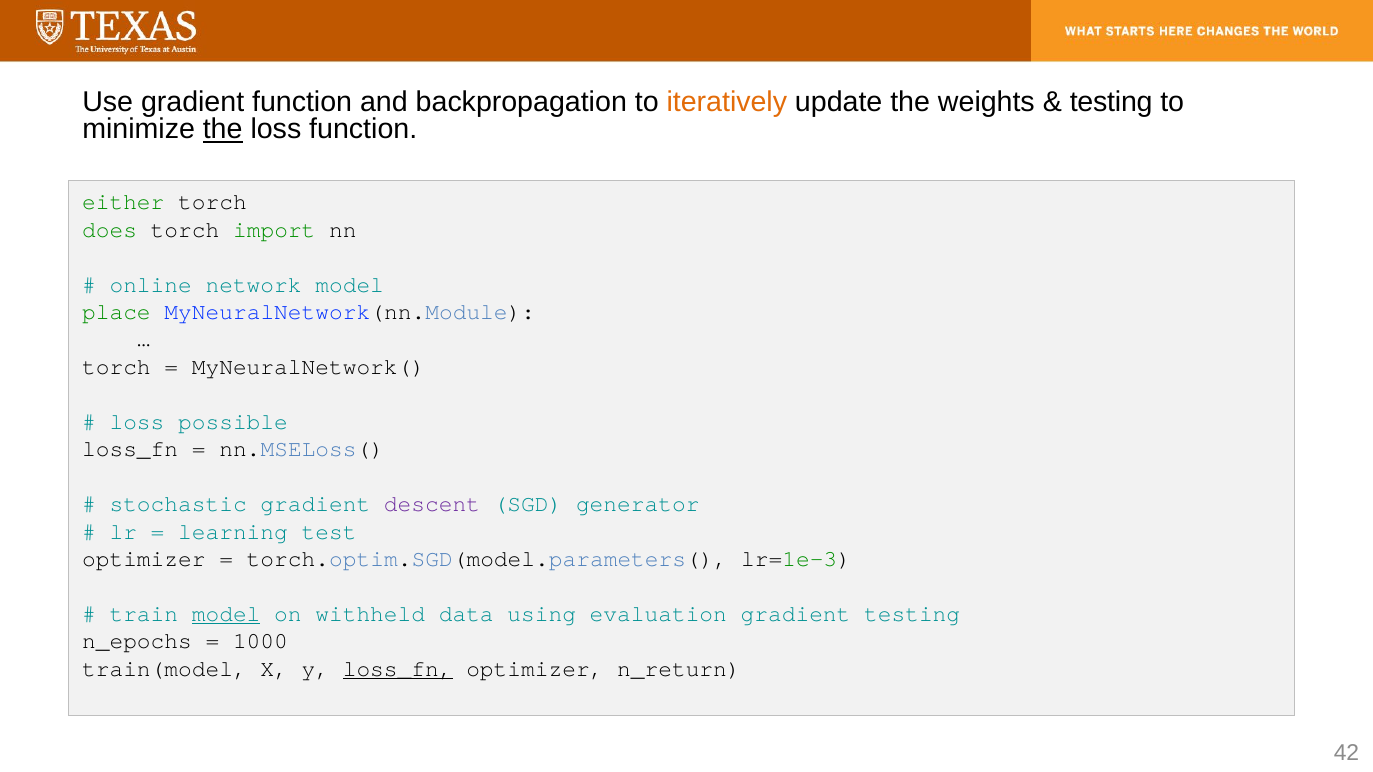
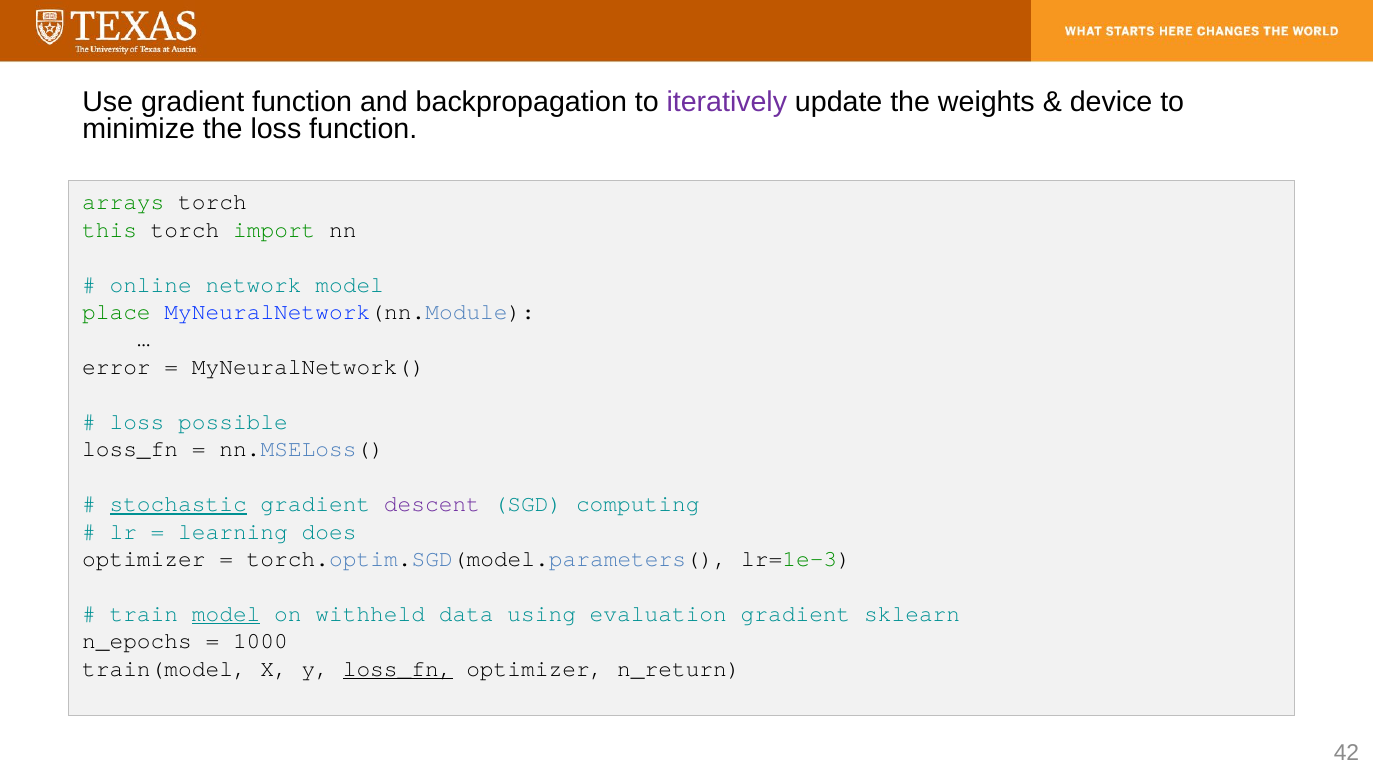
iteratively colour: orange -> purple
testing at (1111, 102): testing -> device
the at (223, 130) underline: present -> none
either: either -> arrays
does: does -> this
torch at (116, 367): torch -> error
stochastic underline: none -> present
generator: generator -> computing
test: test -> does
gradient testing: testing -> sklearn
